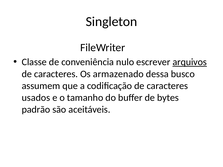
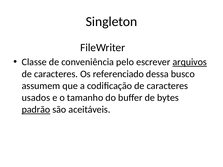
nulo: nulo -> pelo
armazenado: armazenado -> referenciado
padrão underline: none -> present
